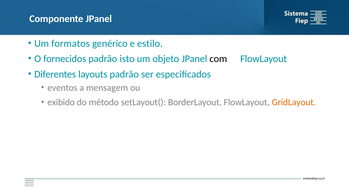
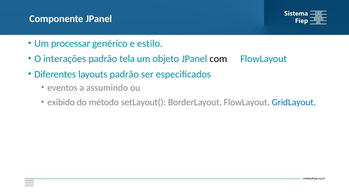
formatos: formatos -> processar
fornecidos: fornecidos -> interações
isto: isto -> tela
mensagem: mensagem -> assumindo
GridLayout colour: orange -> blue
